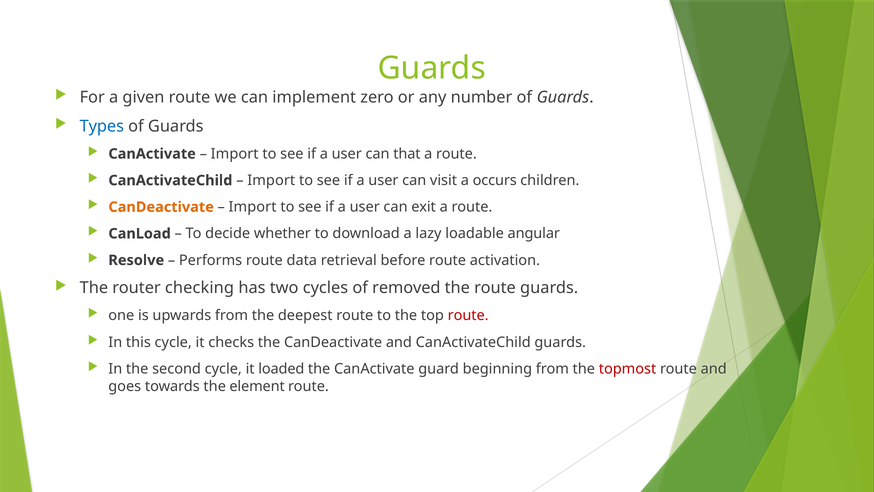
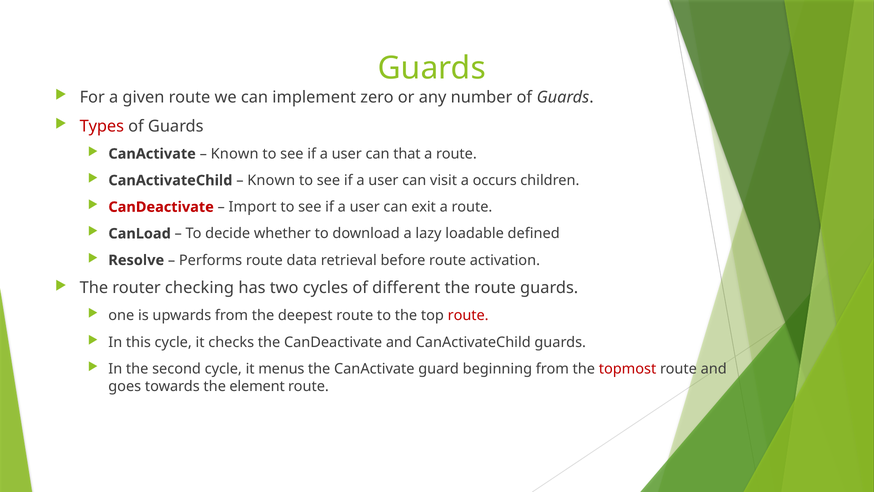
Types colour: blue -> red
Import at (235, 154): Import -> Known
Import at (271, 180): Import -> Known
CanDeactivate at (161, 207) colour: orange -> red
angular: angular -> defined
removed: removed -> different
it loaded: loaded -> menus
